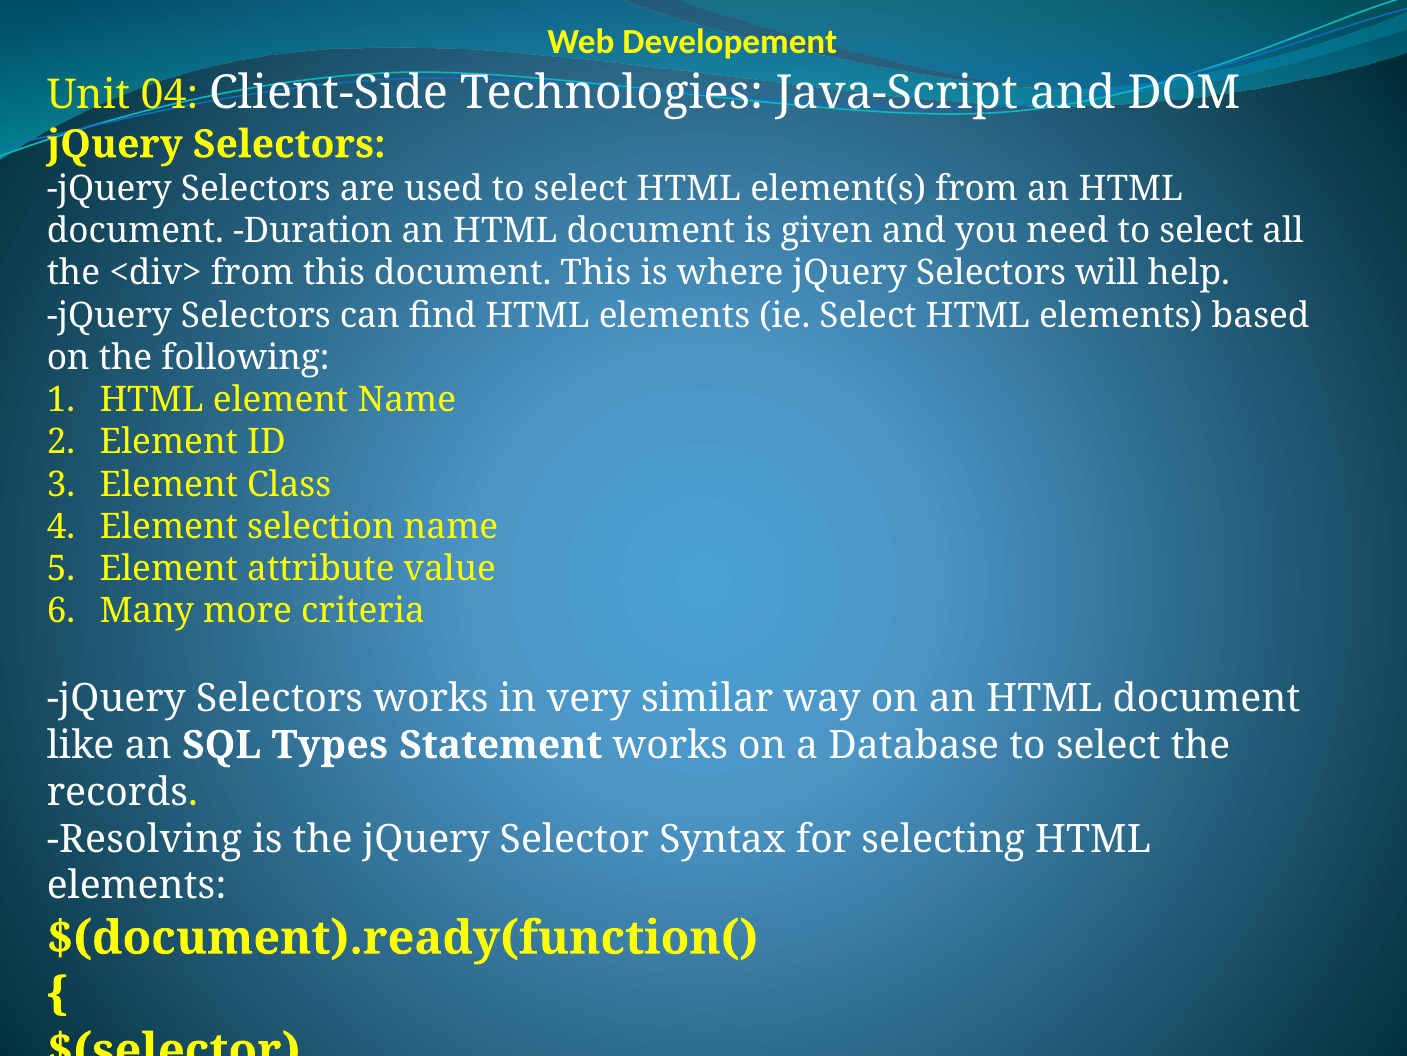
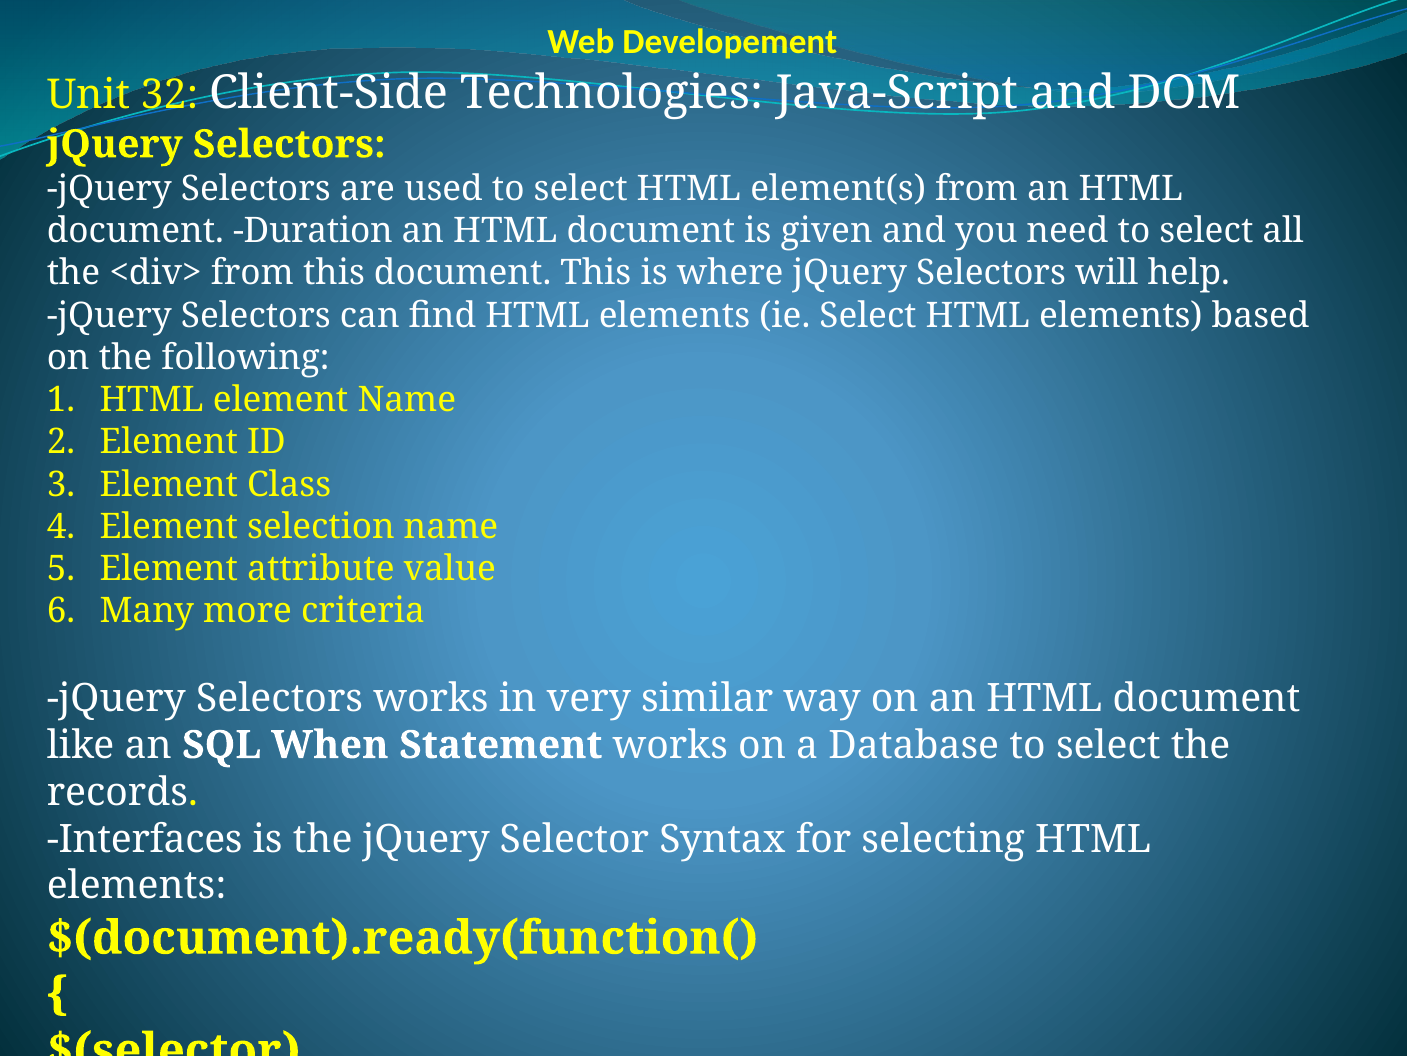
04: 04 -> 32
Types: Types -> When
Resolving: Resolving -> Interfaces
